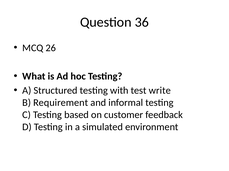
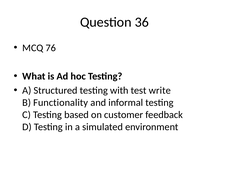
26: 26 -> 76
Requirement: Requirement -> Functionality
